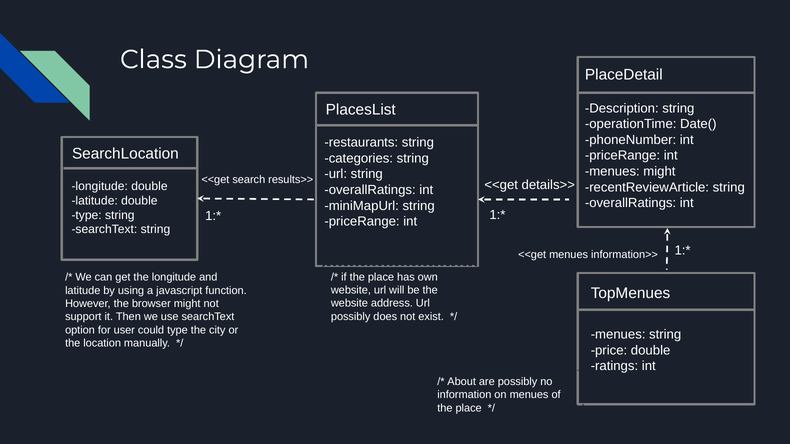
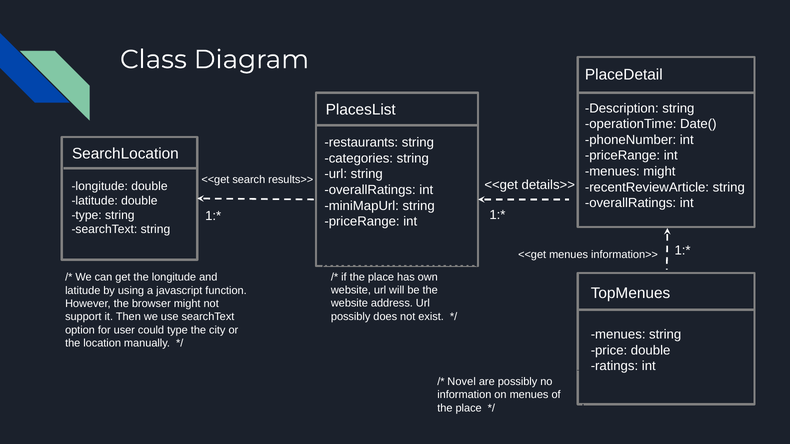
About: About -> Novel
